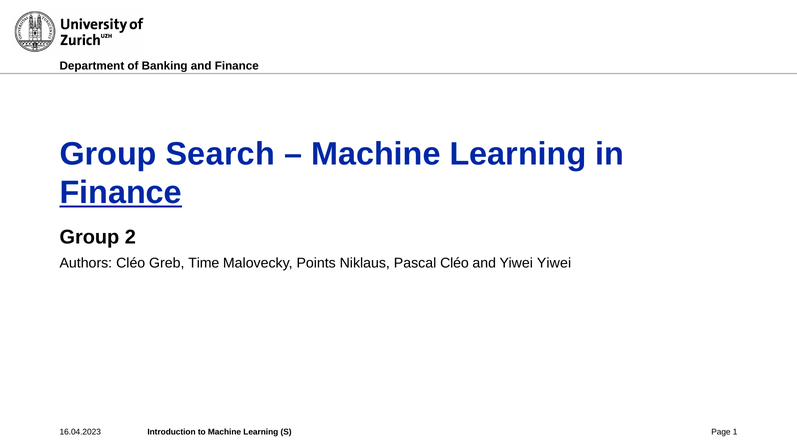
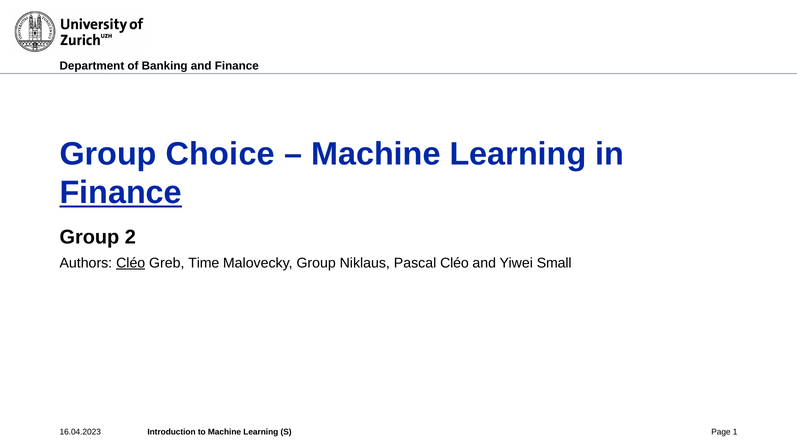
Search: Search -> Choice
Cléo at (131, 263) underline: none -> present
Malovecky Points: Points -> Group
Yiwei Yiwei: Yiwei -> Small
